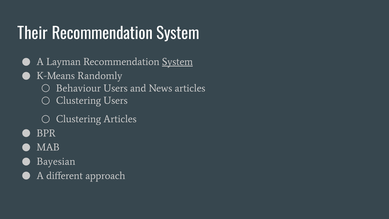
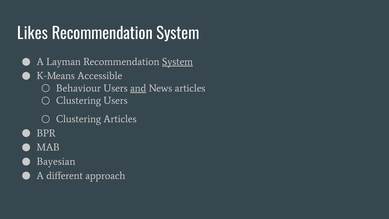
Their: Their -> Likes
Randomly: Randomly -> Accessible
and underline: none -> present
